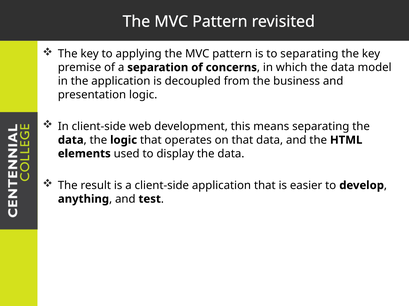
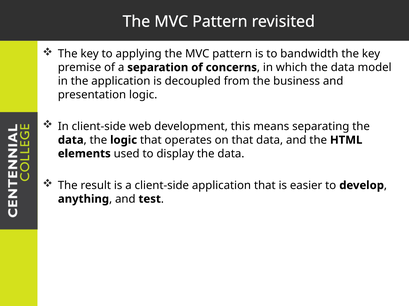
to separating: separating -> bandwidth
